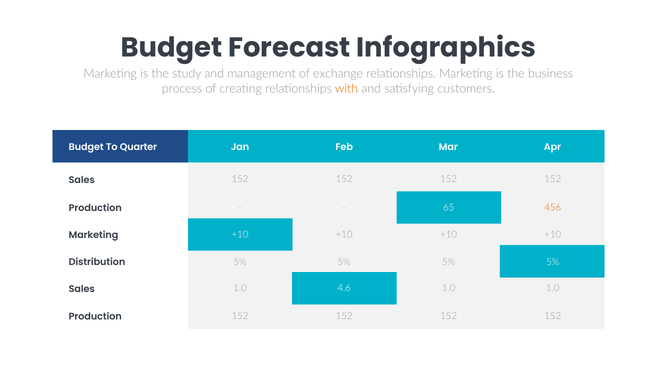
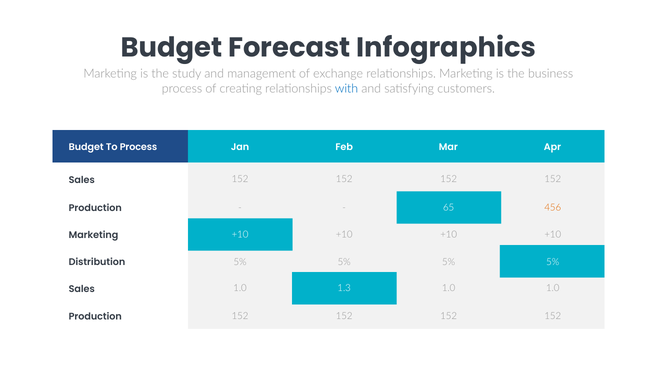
with colour: orange -> blue
To Quarter: Quarter -> Process
4.6: 4.6 -> 1.3
